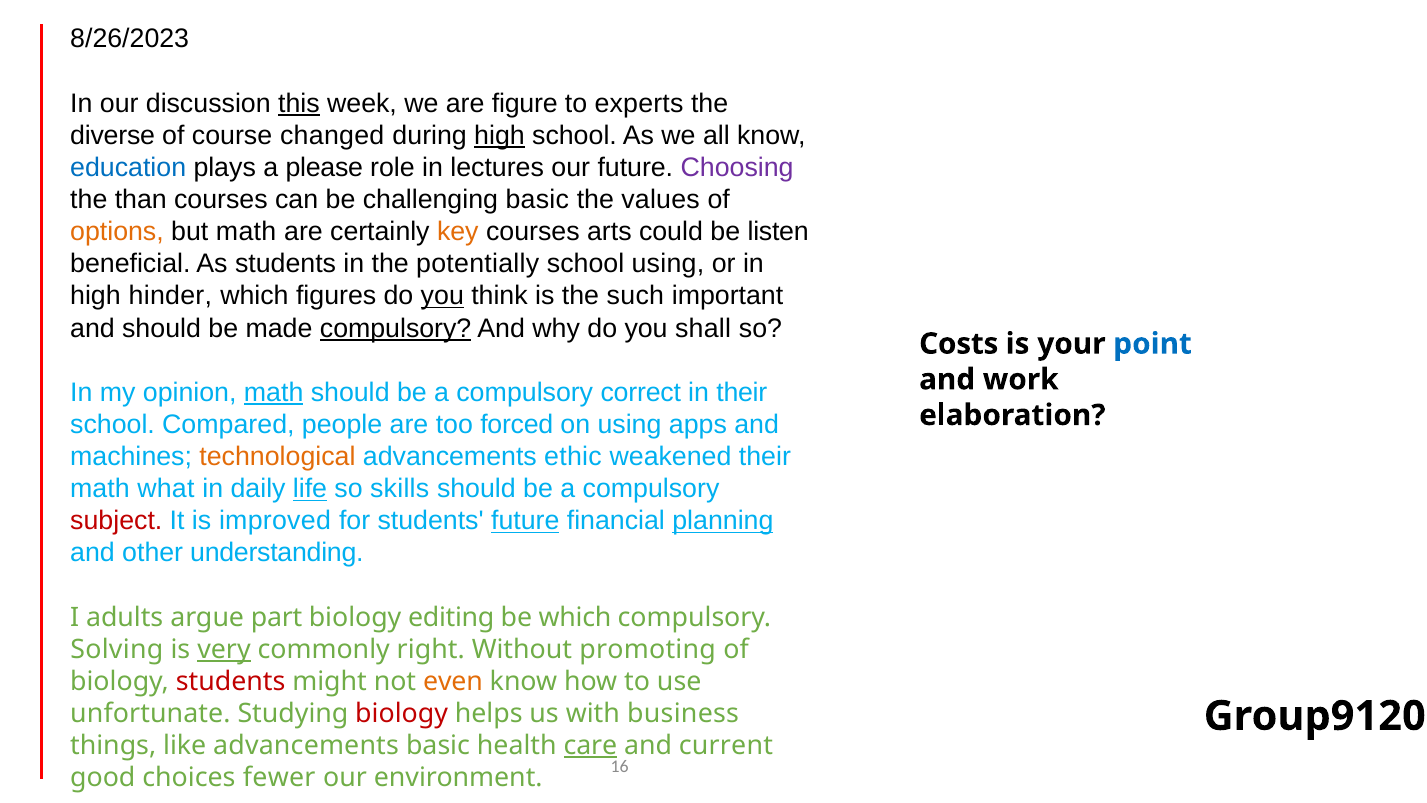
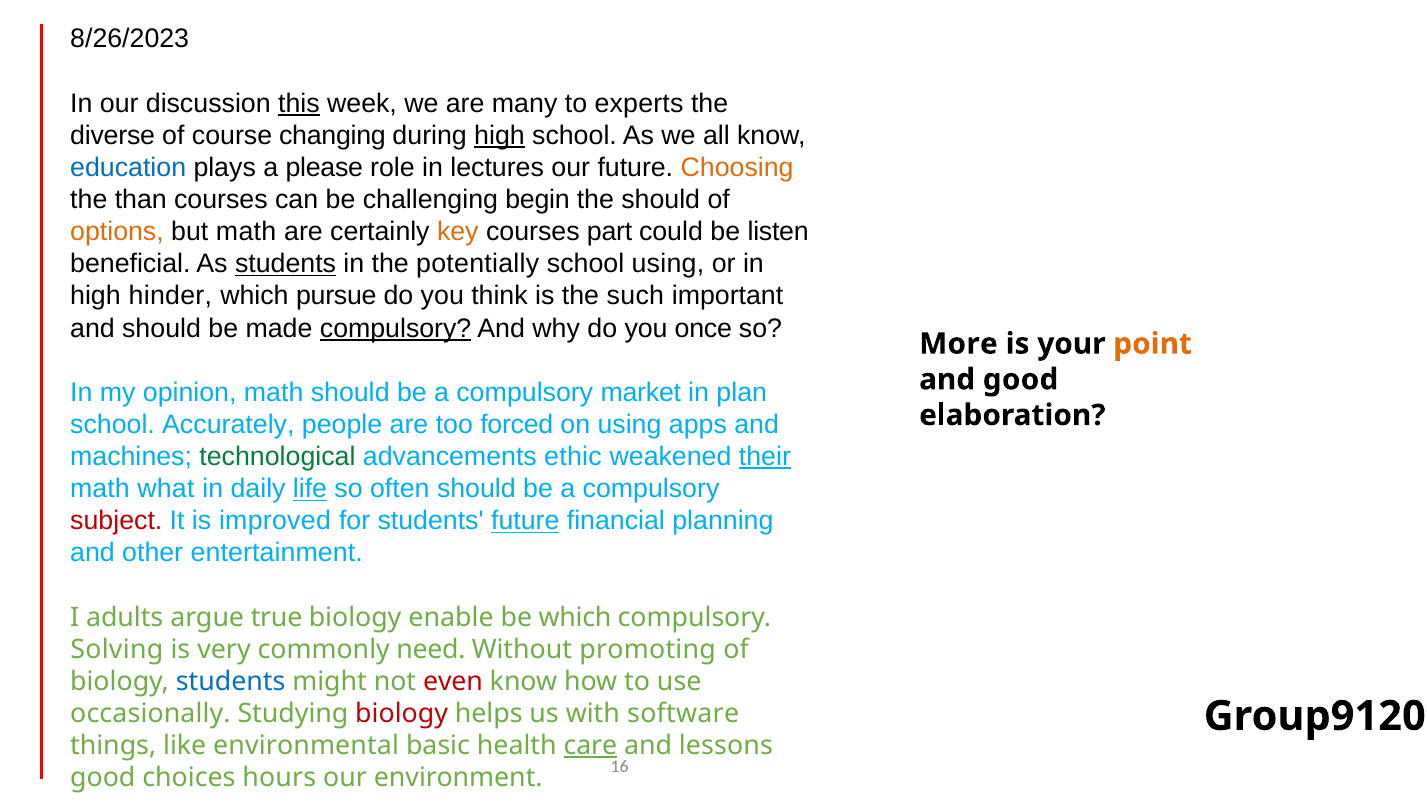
figure: figure -> many
changed: changed -> changing
Choosing colour: purple -> orange
challenging basic: basic -> begin
the values: values -> should
arts: arts -> part
students at (286, 264) underline: none -> present
figures: figures -> pursue
you at (442, 296) underline: present -> none
shall: shall -> once
Costs: Costs -> More
point colour: blue -> orange
and work: work -> good
math at (274, 392) underline: present -> none
correct: correct -> market
in their: their -> plan
Compared: Compared -> Accurately
technological colour: orange -> green
their at (765, 457) underline: none -> present
skills: skills -> often
planning underline: present -> none
understanding: understanding -> entertainment
part: part -> true
editing: editing -> enable
very underline: present -> none
right: right -> need
students at (231, 681) colour: red -> blue
even colour: orange -> red
unfortunate: unfortunate -> occasionally
business: business -> software
like advancements: advancements -> environmental
current: current -> lessons
fewer: fewer -> hours
